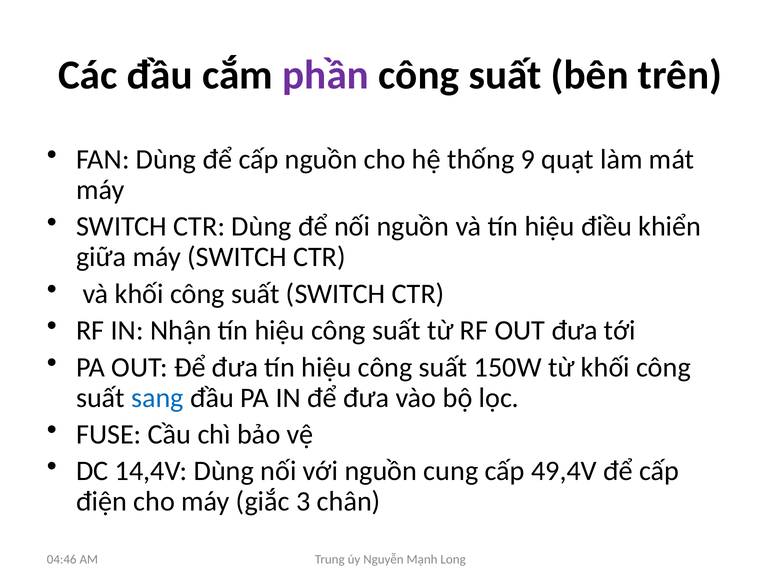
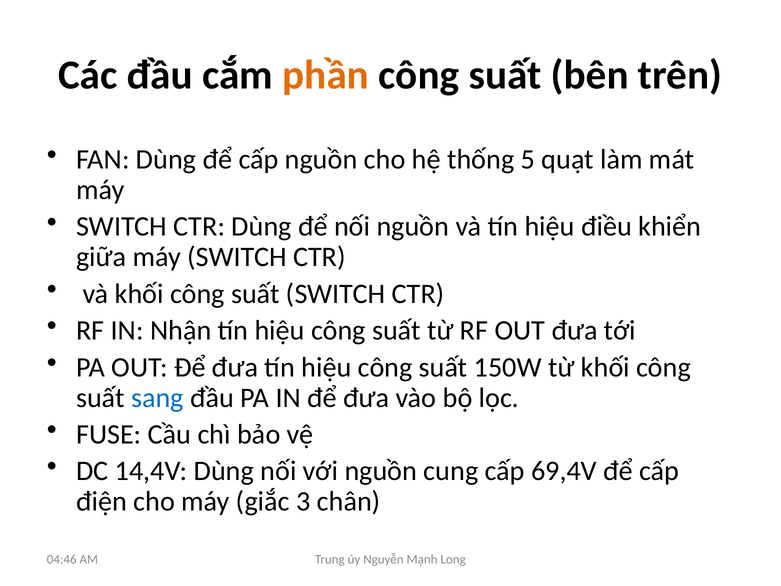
phần colour: purple -> orange
9: 9 -> 5
49,4V: 49,4V -> 69,4V
